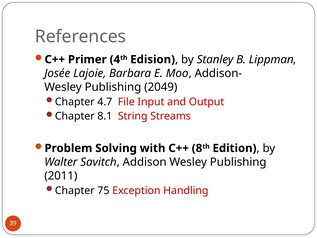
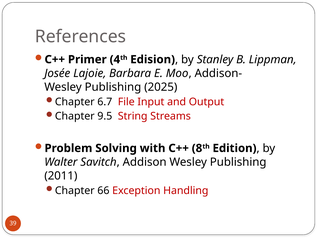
2049: 2049 -> 2025
4.7: 4.7 -> 6.7
8.1: 8.1 -> 9.5
75: 75 -> 66
